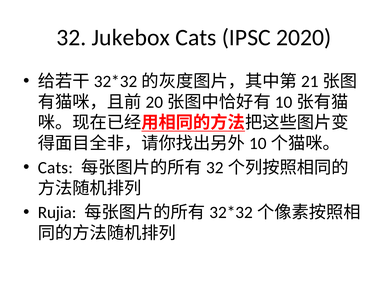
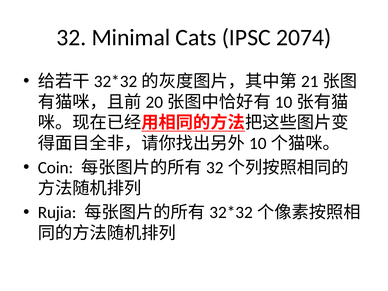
Jukebox: Jukebox -> Minimal
2020: 2020 -> 2074
Cats at (55, 168): Cats -> Coin
